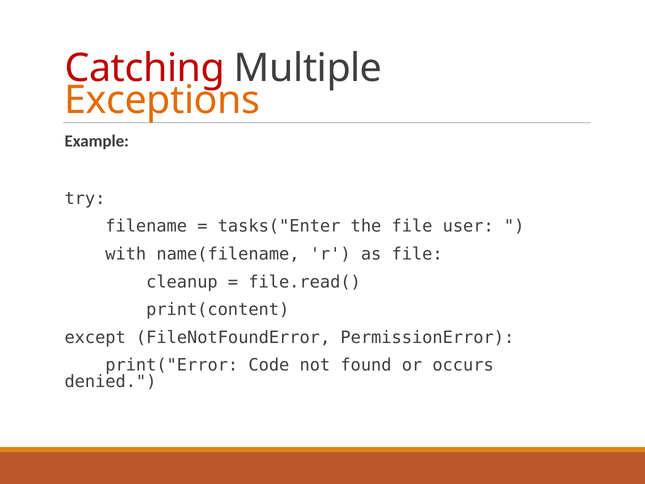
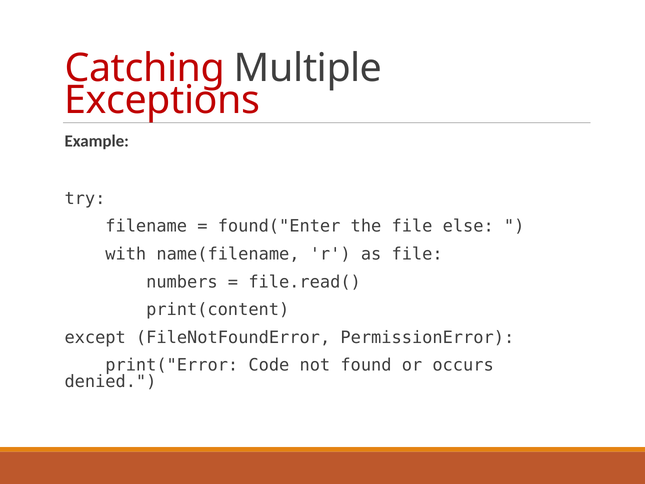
Exceptions colour: orange -> red
tasks("Enter: tasks("Enter -> found("Enter
user: user -> else
cleanup: cleanup -> numbers
